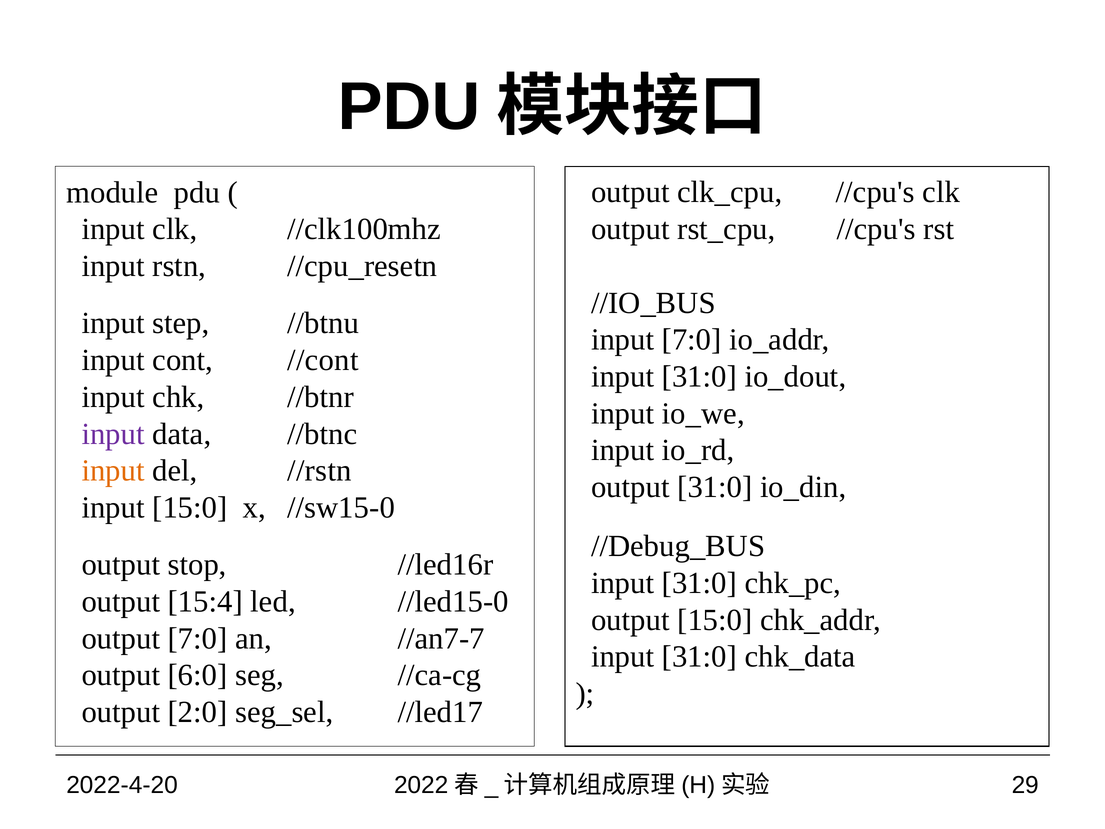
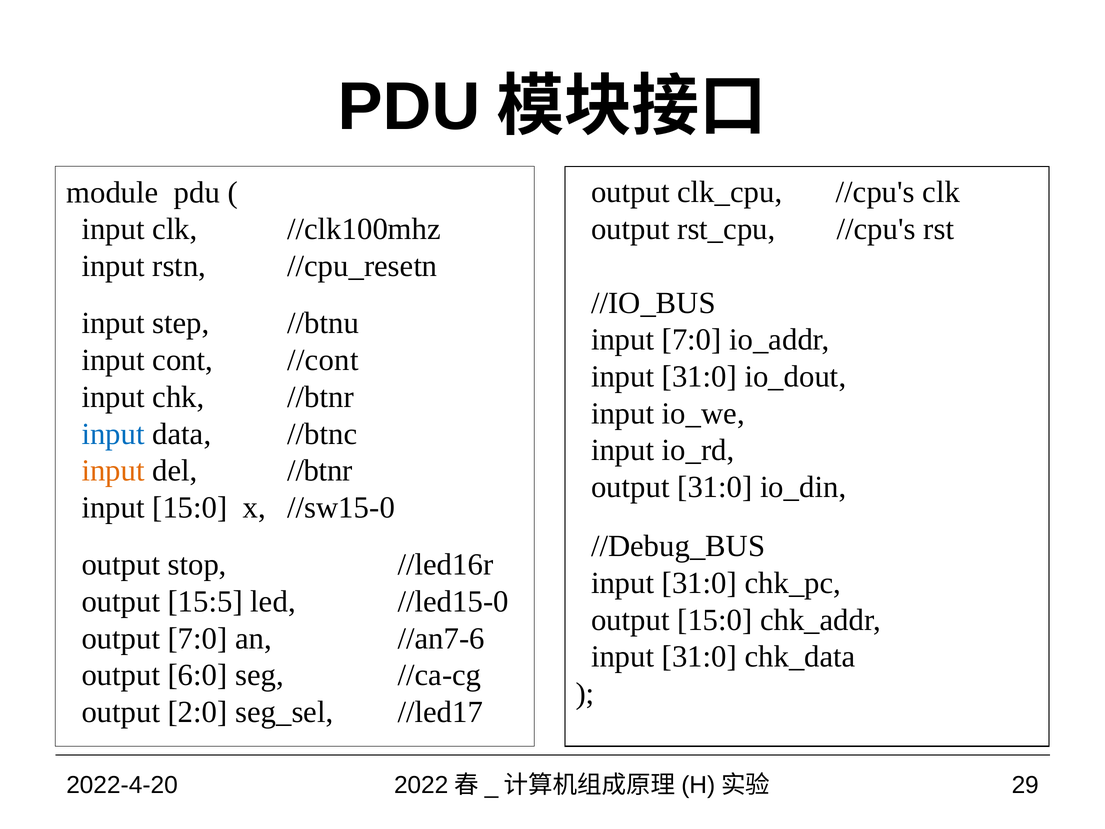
input at (113, 434) colour: purple -> blue
del //rstn: //rstn -> //btnr
15:4: 15:4 -> 15:5
//an7-7: //an7-7 -> //an7-6
